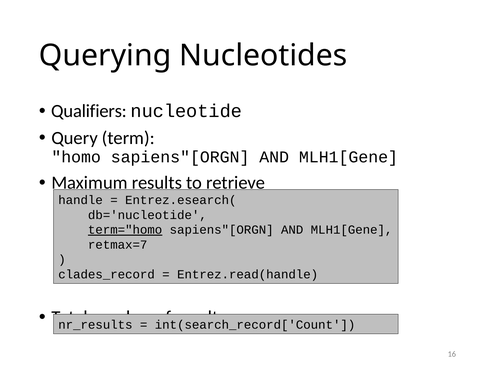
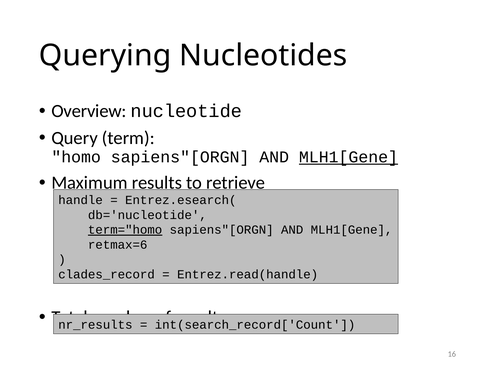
Qualifiers: Qualifiers -> Overview
MLH1[Gene at (348, 157) underline: none -> present
retmax=7: retmax=7 -> retmax=6
